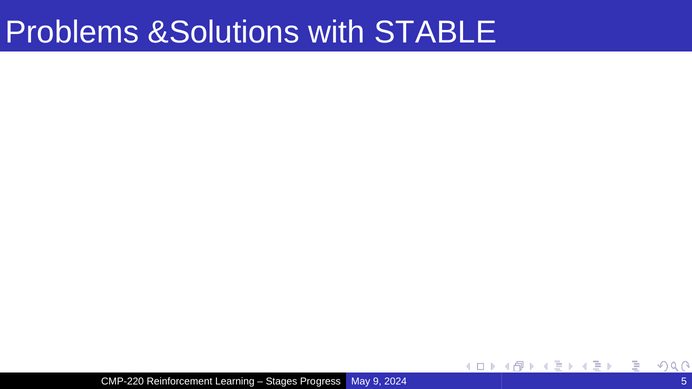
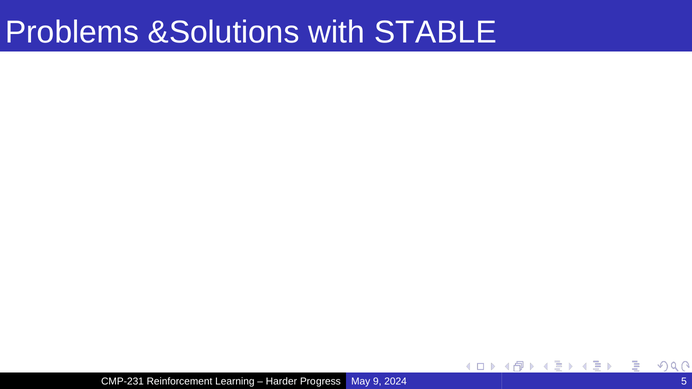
CMP-220: CMP-220 -> CMP-231
Stages: Stages -> Harder
